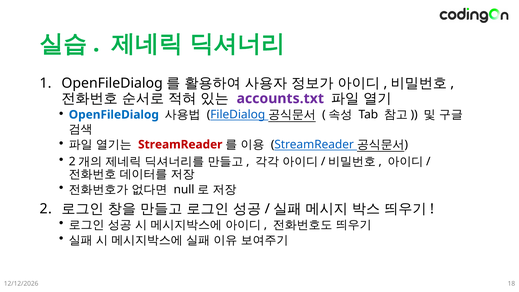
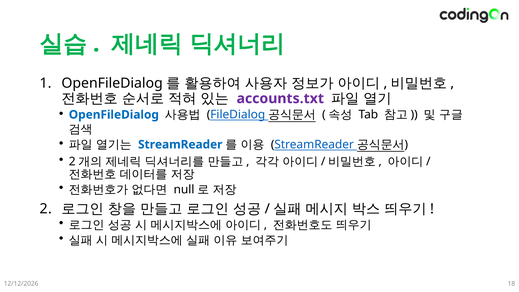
StreamReader at (180, 144) colour: red -> blue
